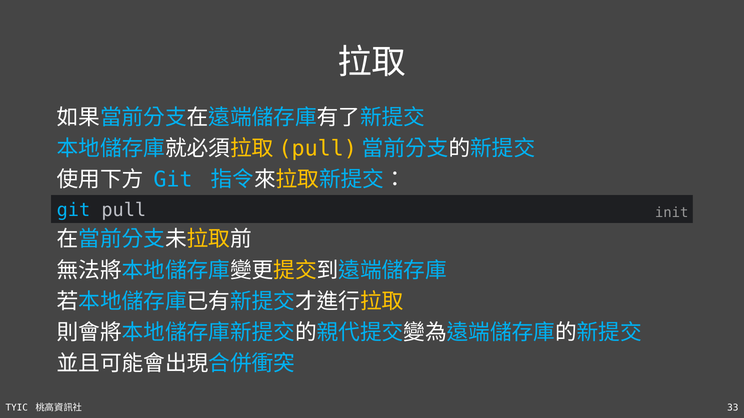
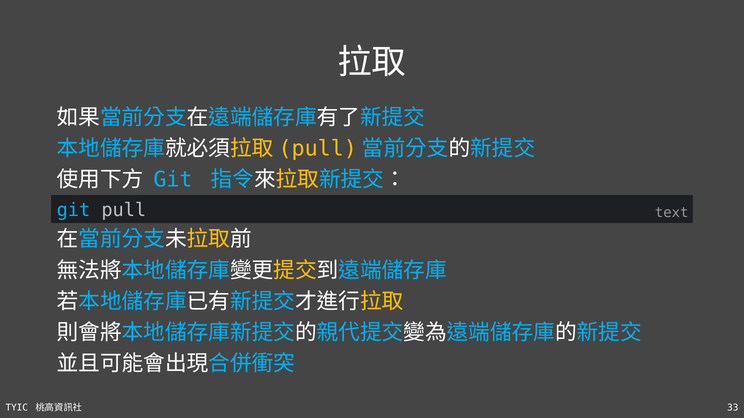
init: init -> text
